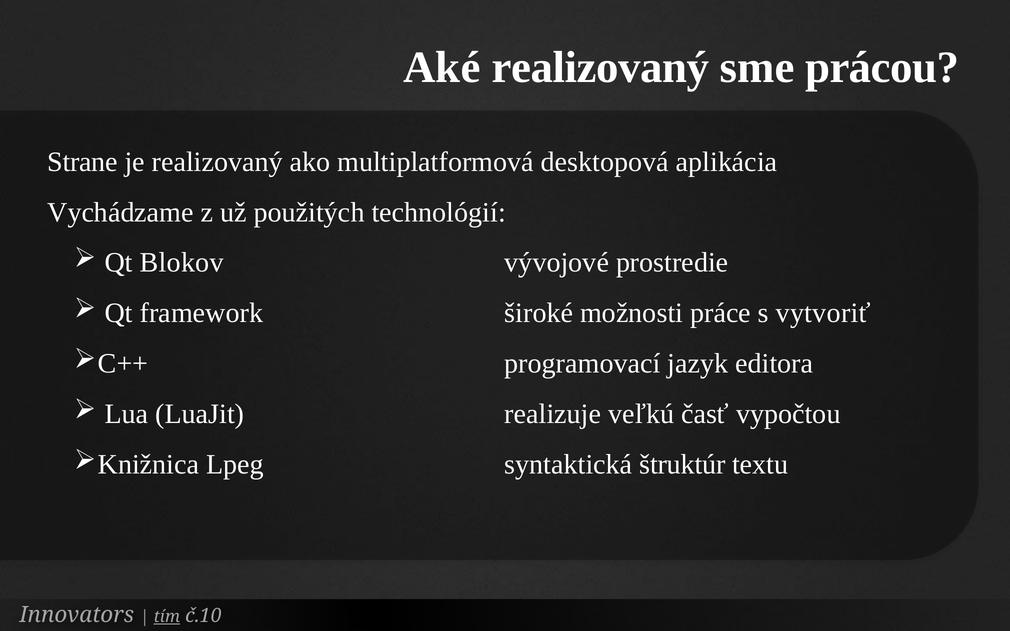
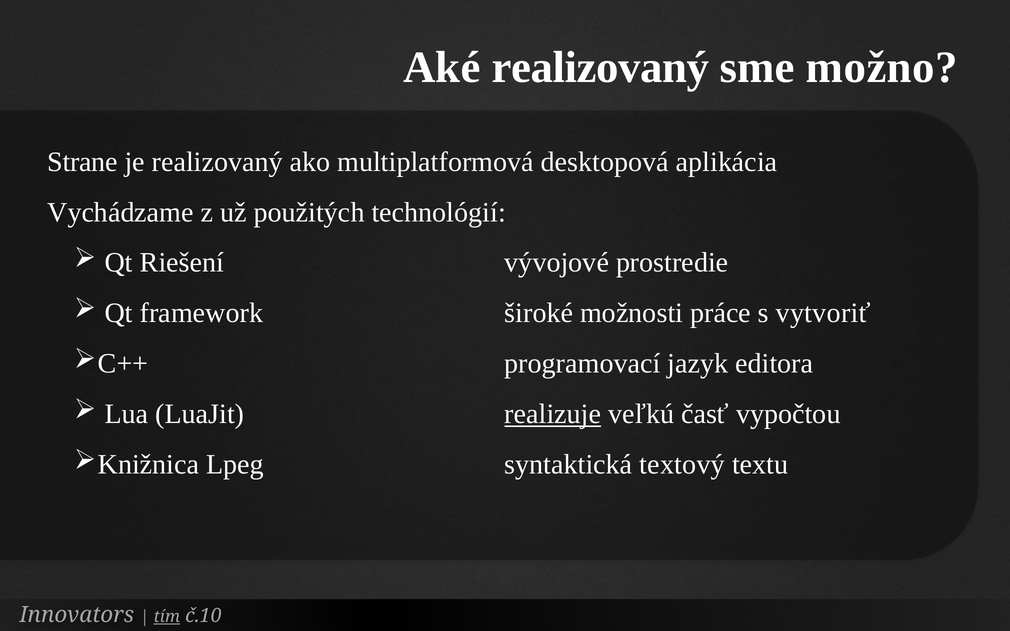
prácou: prácou -> možno
Blokov: Blokov -> Riešení
realizuje underline: none -> present
štruktúr: štruktúr -> textový
